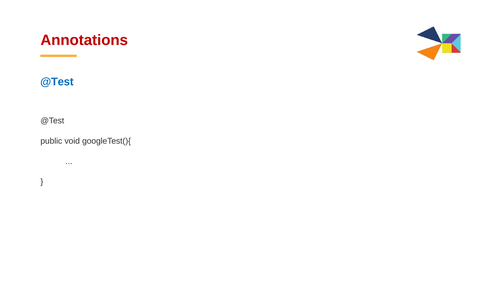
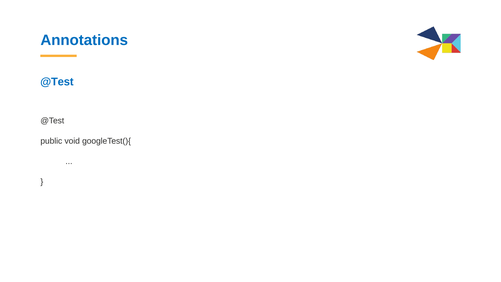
Annotations colour: red -> blue
